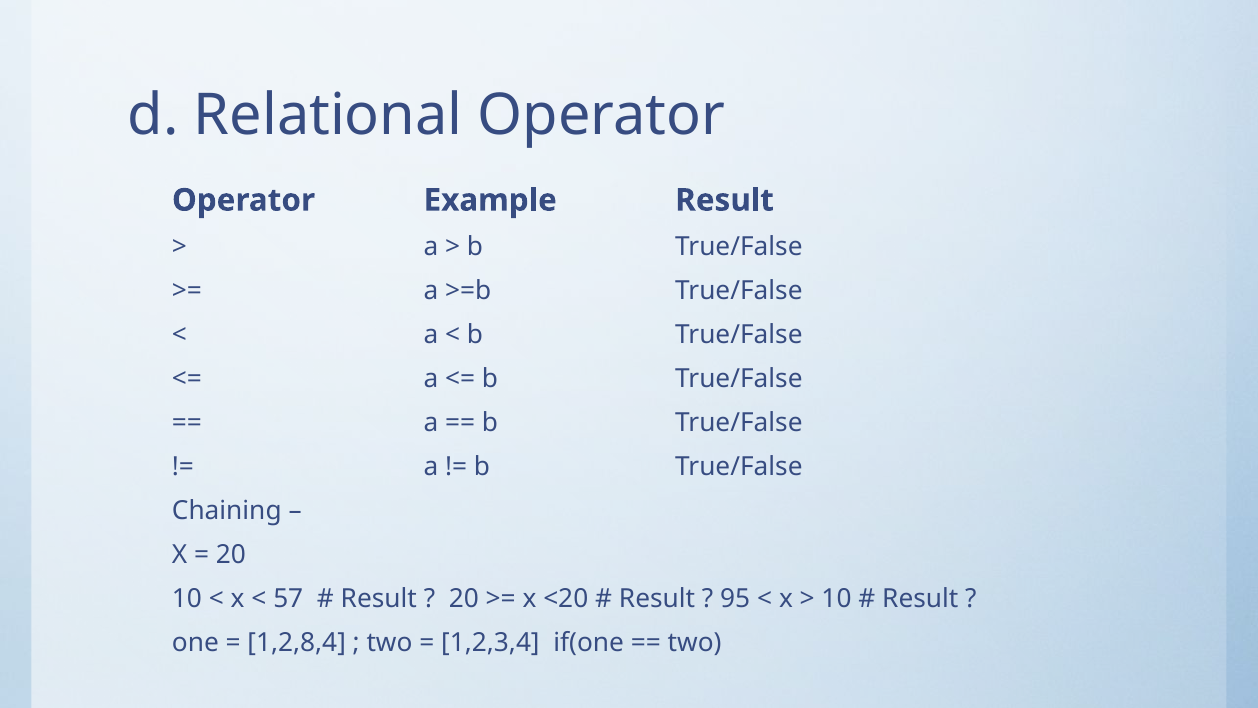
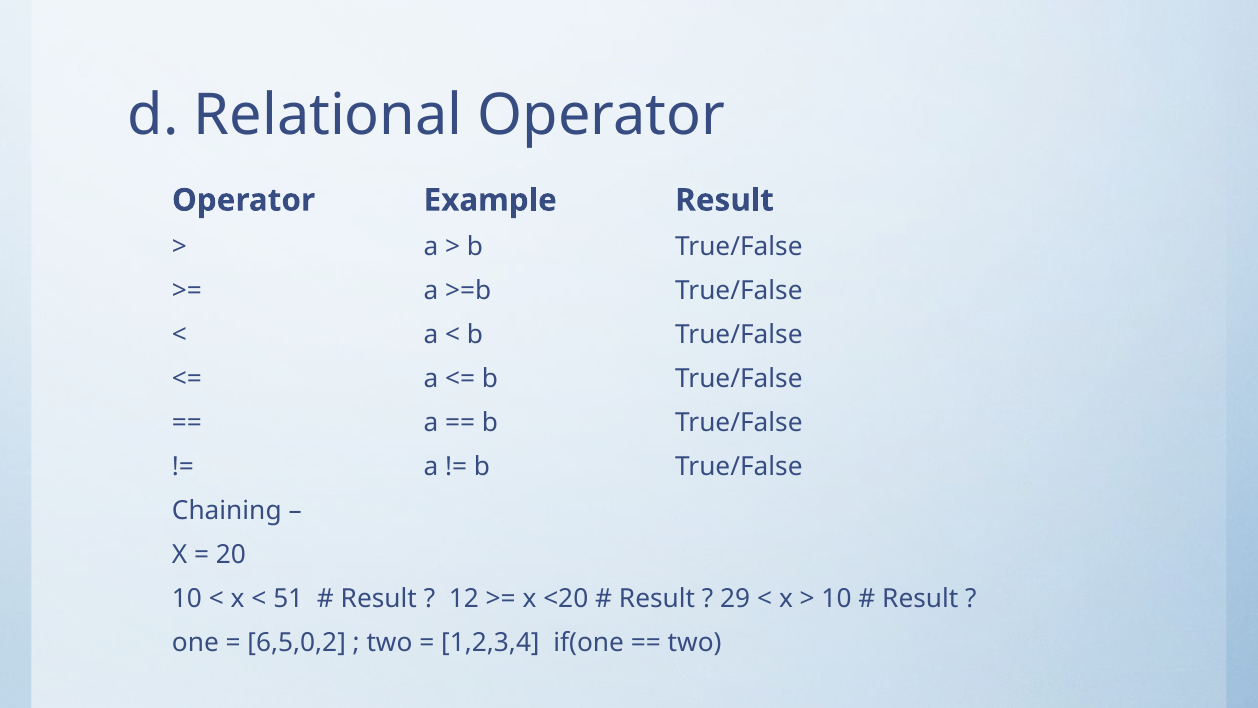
57: 57 -> 51
20 at (464, 598): 20 -> 12
95: 95 -> 29
1,2,8,4: 1,2,8,4 -> 6,5,0,2
